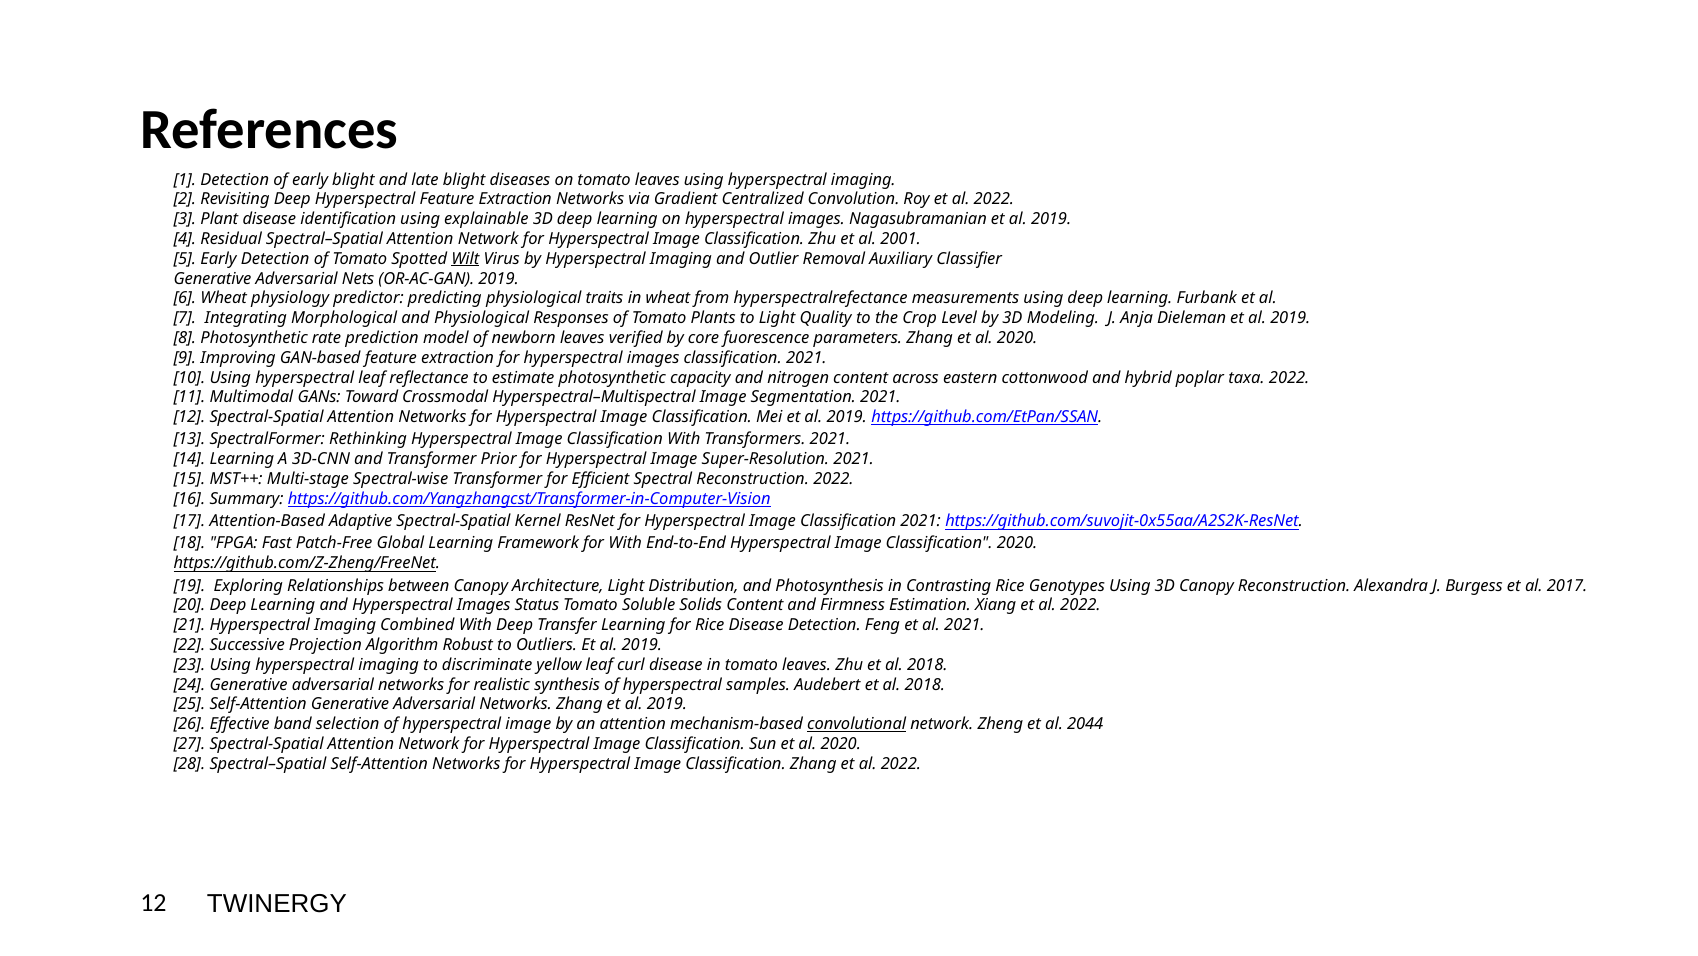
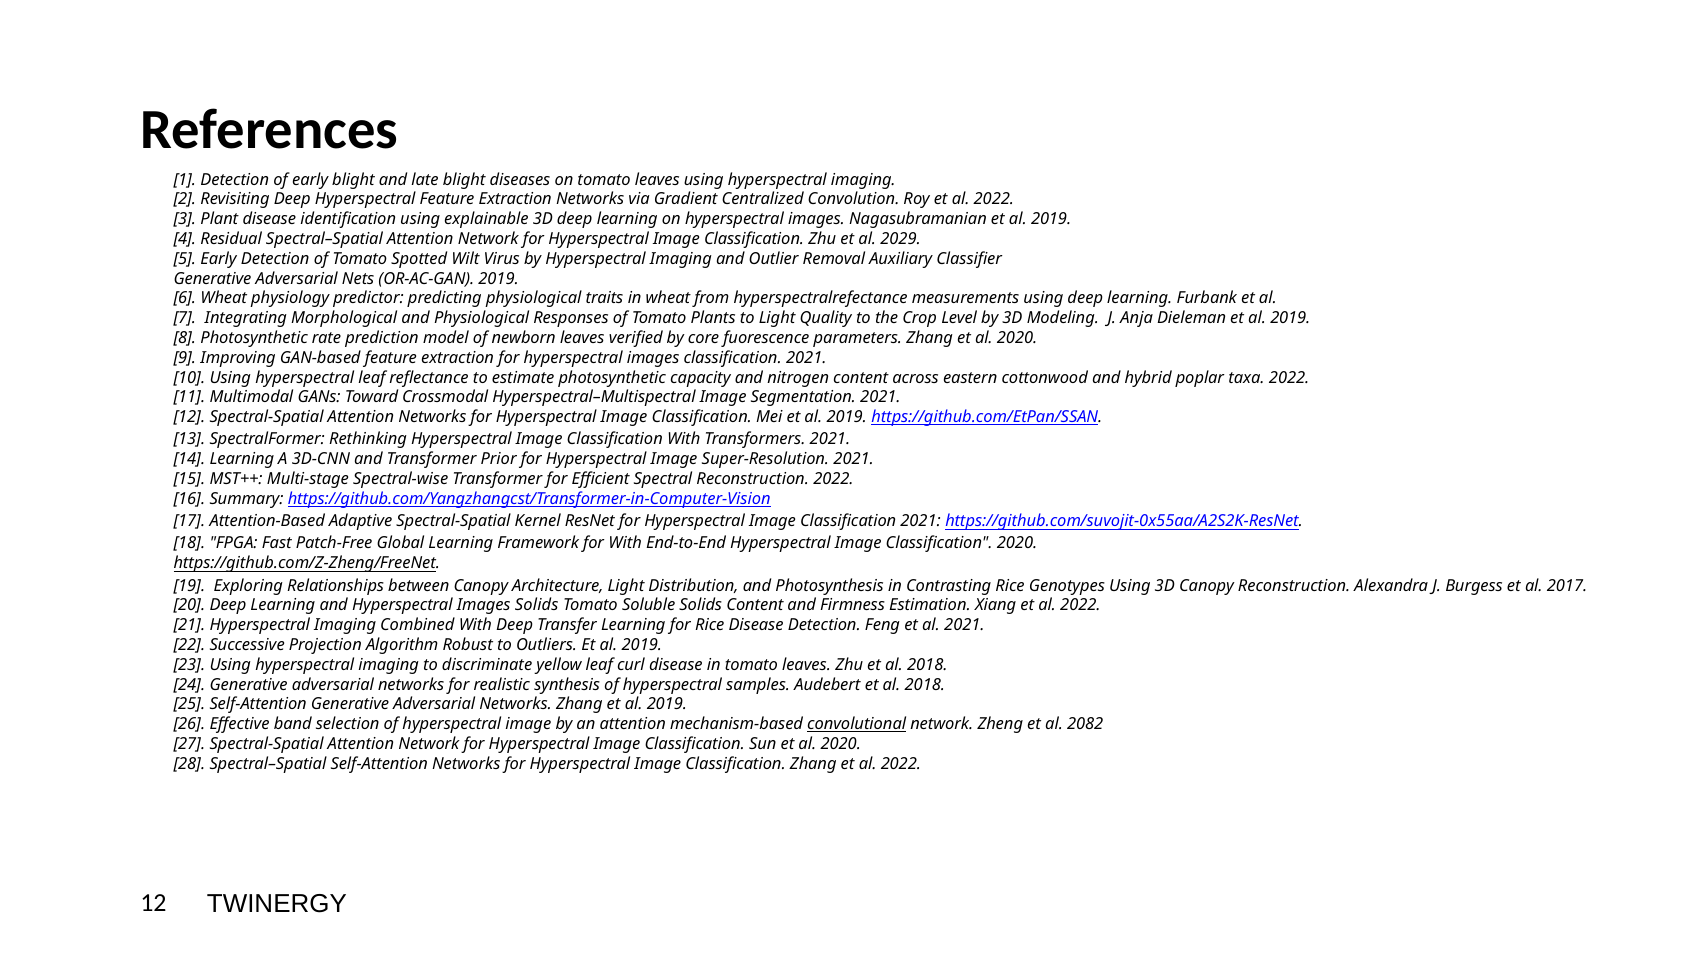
2001: 2001 -> 2029
Wilt underline: present -> none
Images Status: Status -> Solids
2044: 2044 -> 2082
